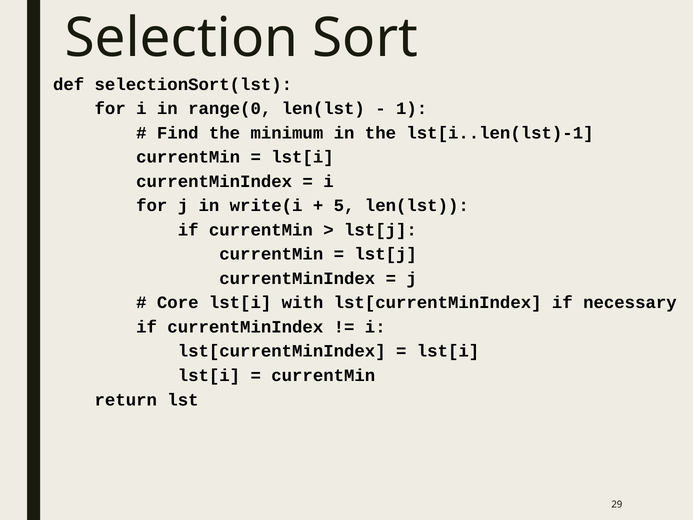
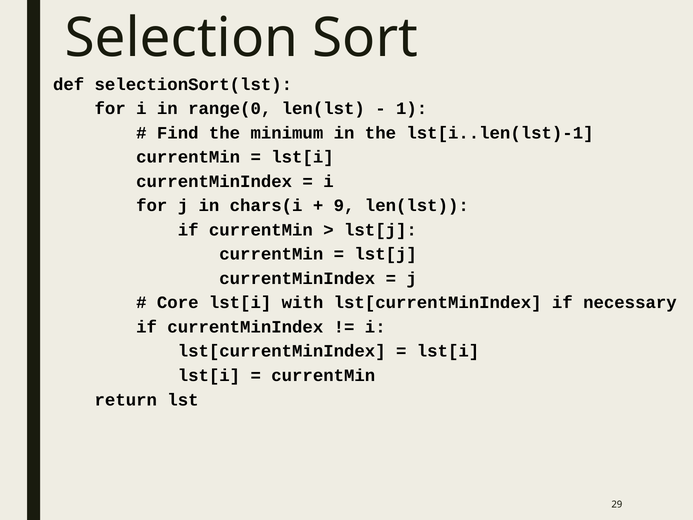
write(i: write(i -> chars(i
5: 5 -> 9
